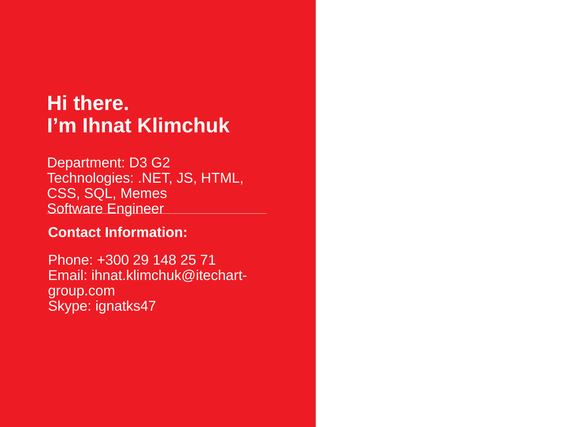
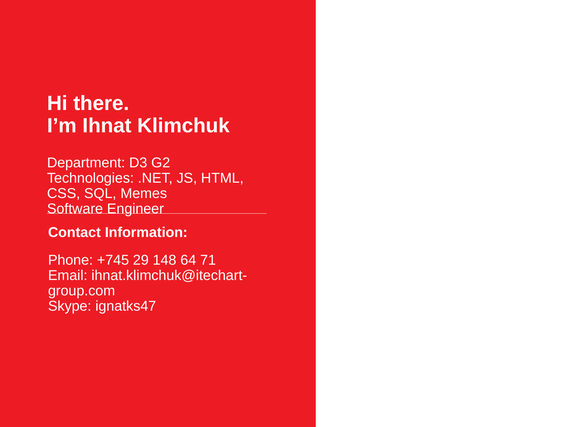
+300: +300 -> +745
25: 25 -> 64
